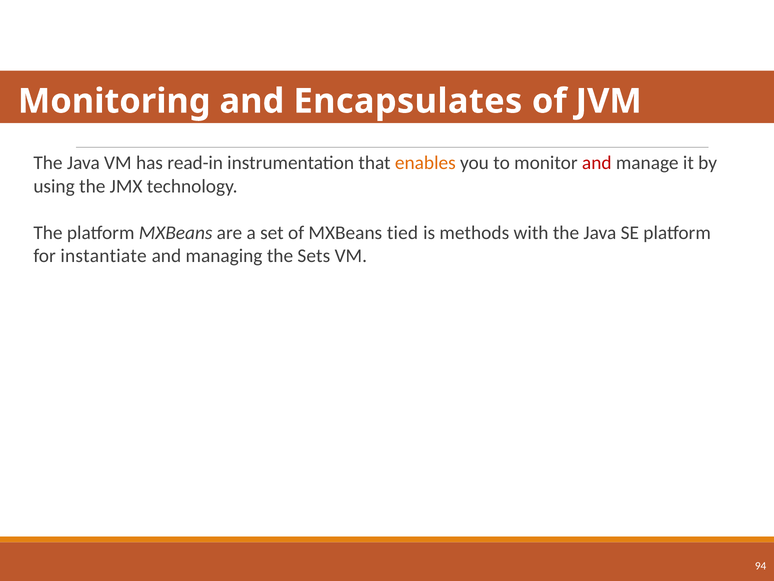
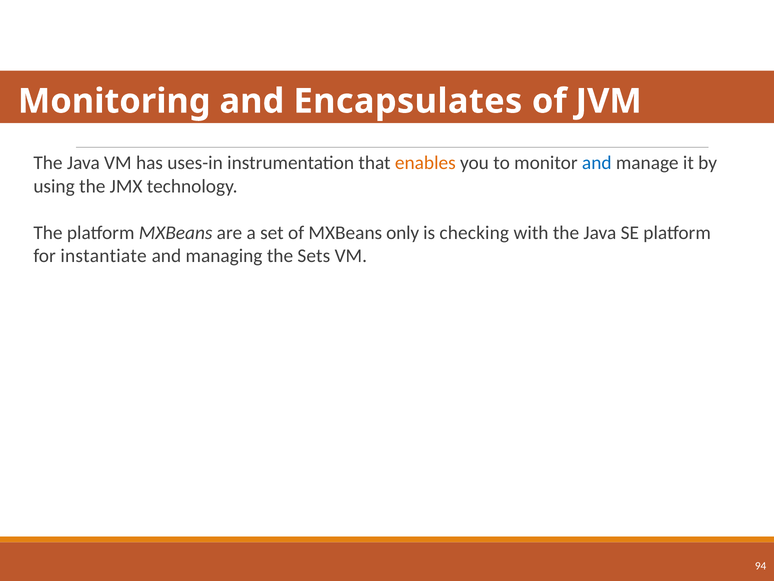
read-in: read-in -> uses-in
and at (597, 163) colour: red -> blue
tied: tied -> only
methods: methods -> checking
